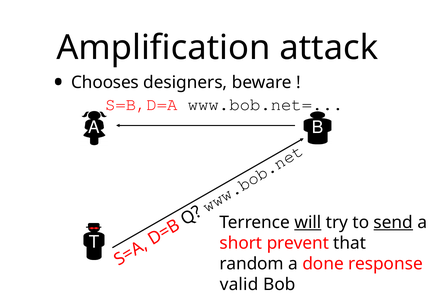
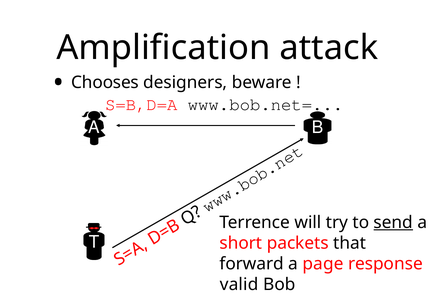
will underline: present -> none
prevent: prevent -> packets
random: random -> forward
done: done -> page
